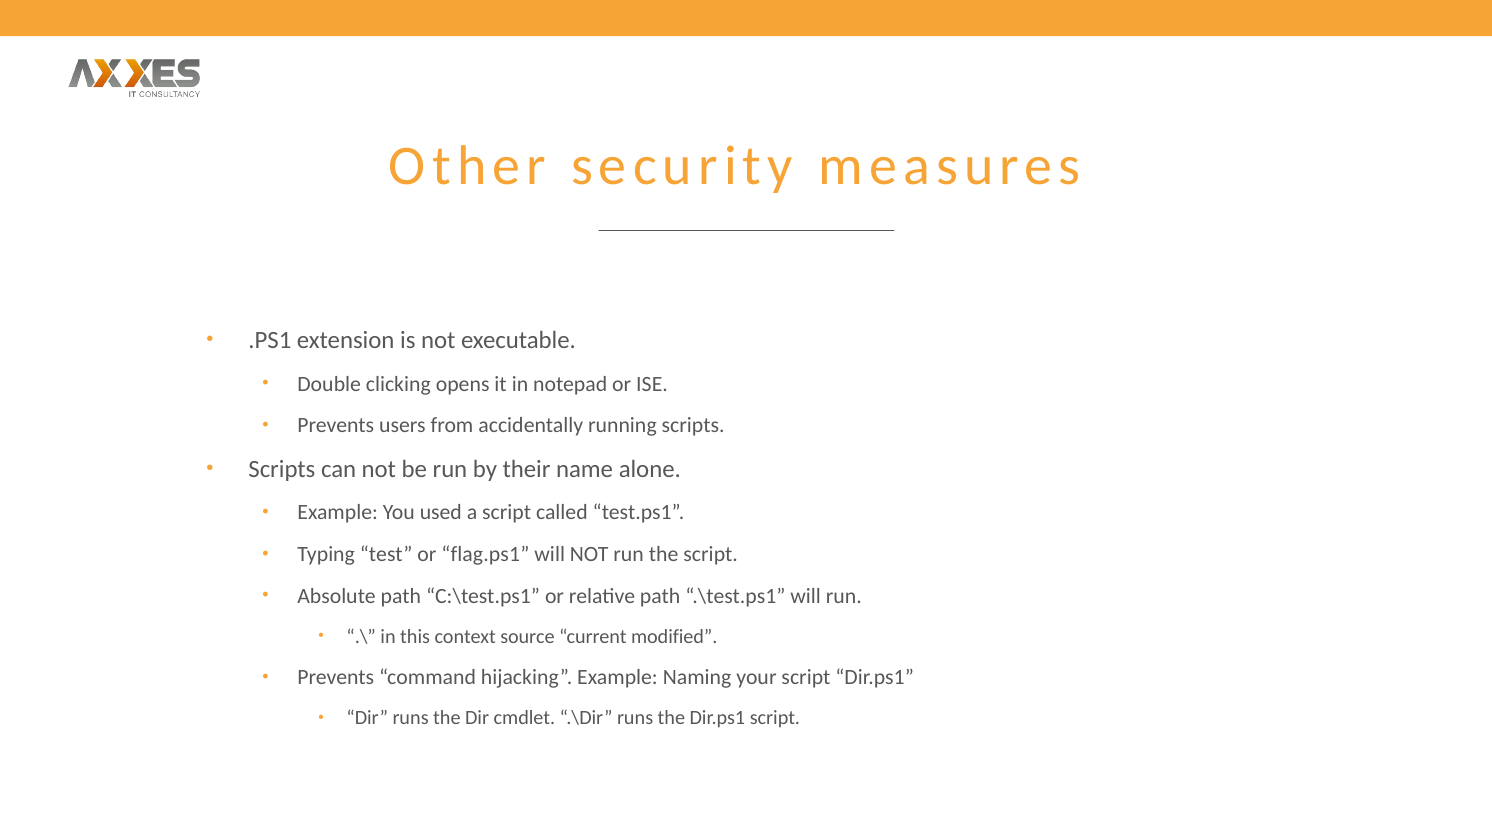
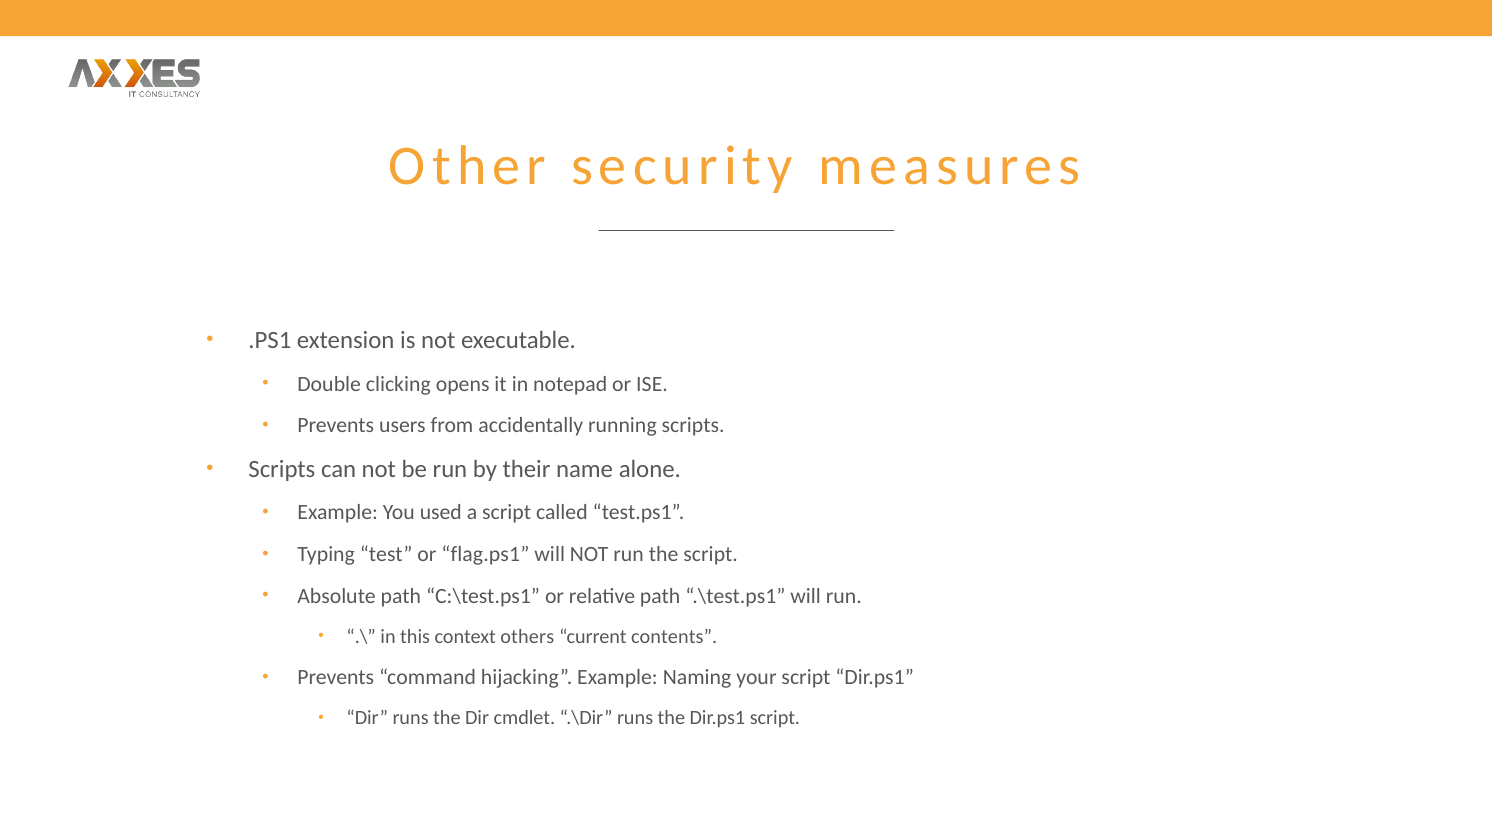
source: source -> others
modified: modified -> contents
